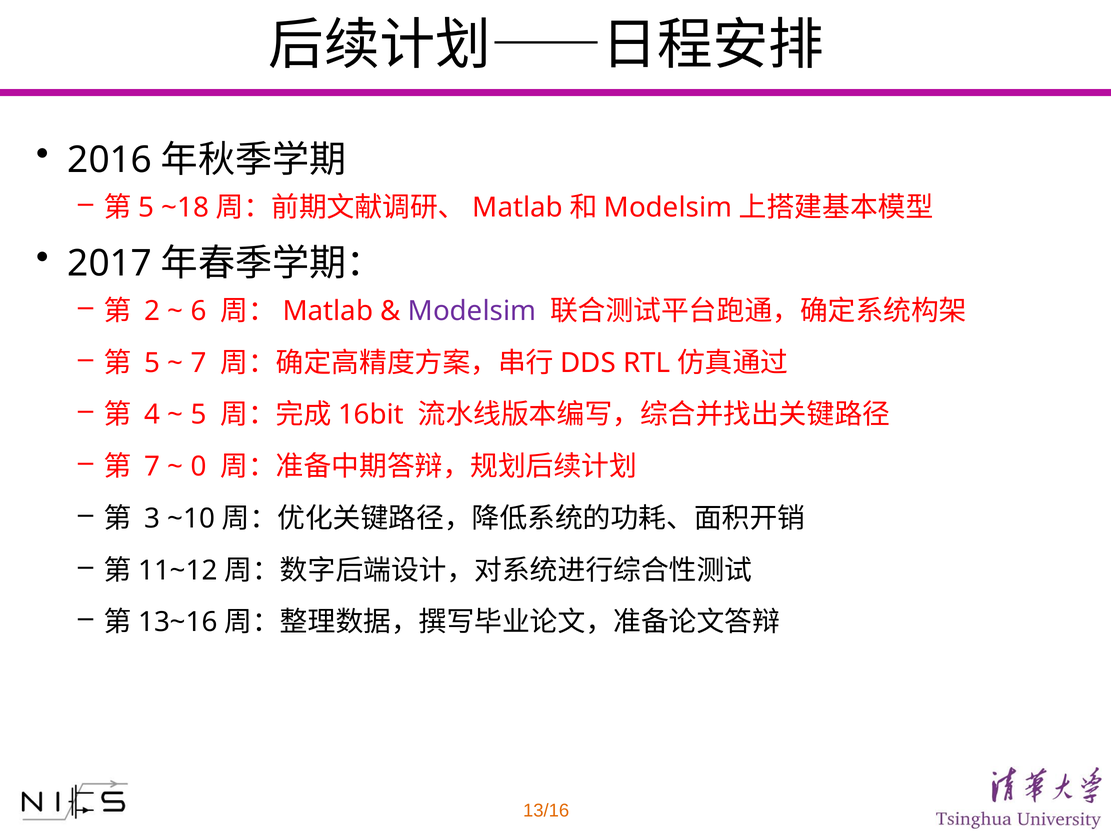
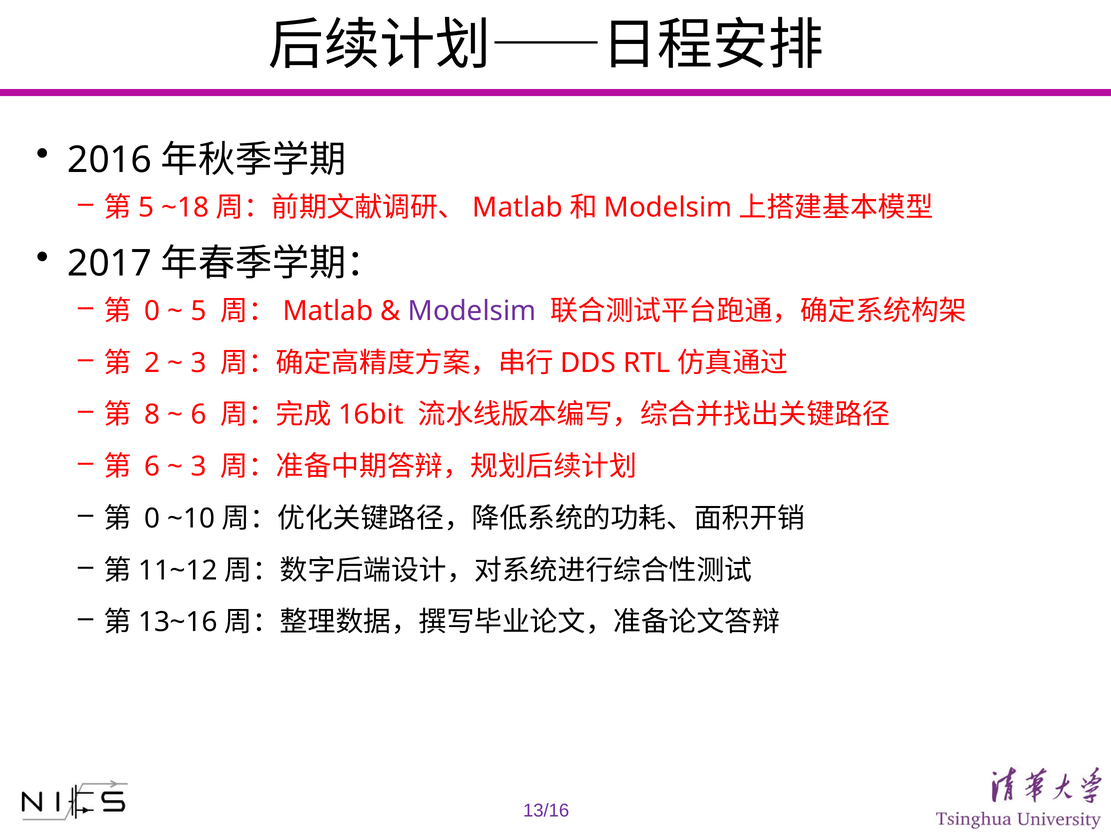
2 at (152, 311): 2 -> 0
6: 6 -> 5
5 at (152, 363): 5 -> 2
7 at (198, 363): 7 -> 3
4: 4 -> 8
5 at (198, 415): 5 -> 6
7 at (152, 467): 7 -> 6
0 at (198, 467): 0 -> 3
3 at (152, 519): 3 -> 0
13/16 colour: orange -> purple
